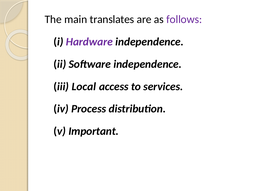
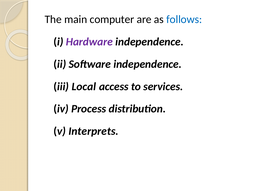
translates: translates -> computer
follows colour: purple -> blue
Important: Important -> Interprets
